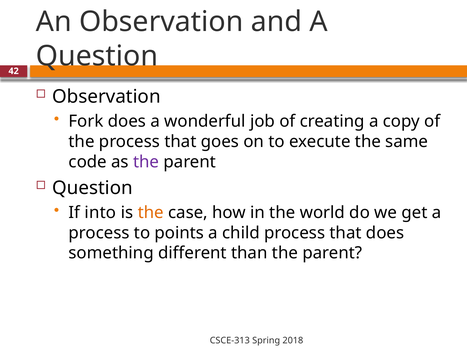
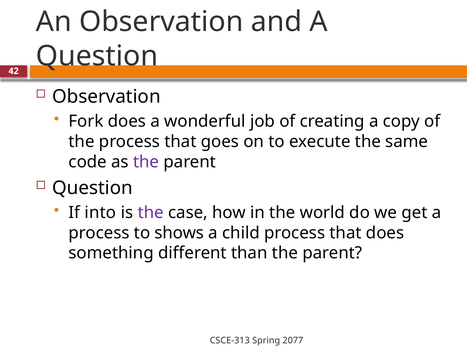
the at (151, 213) colour: orange -> purple
points: points -> shows
2018: 2018 -> 2077
